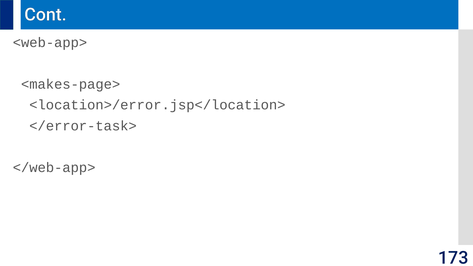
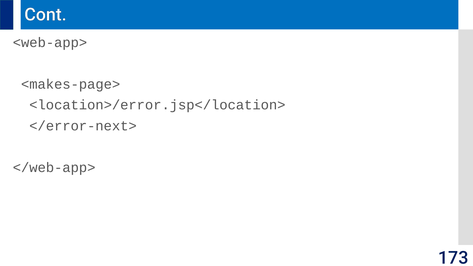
</error-task>: </error-task> -> </error-next>
